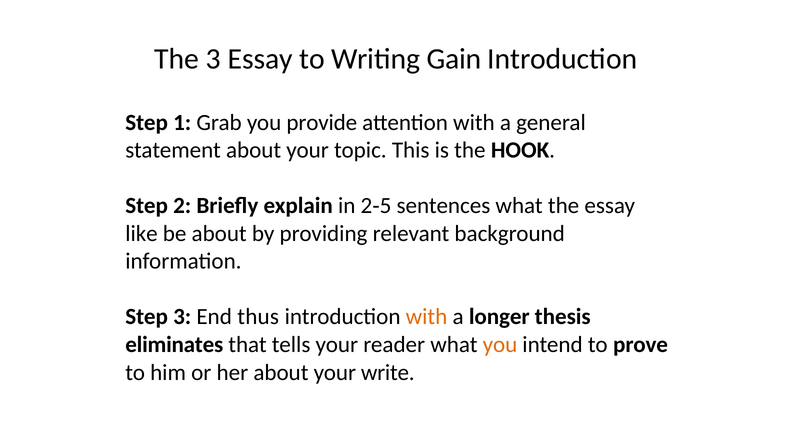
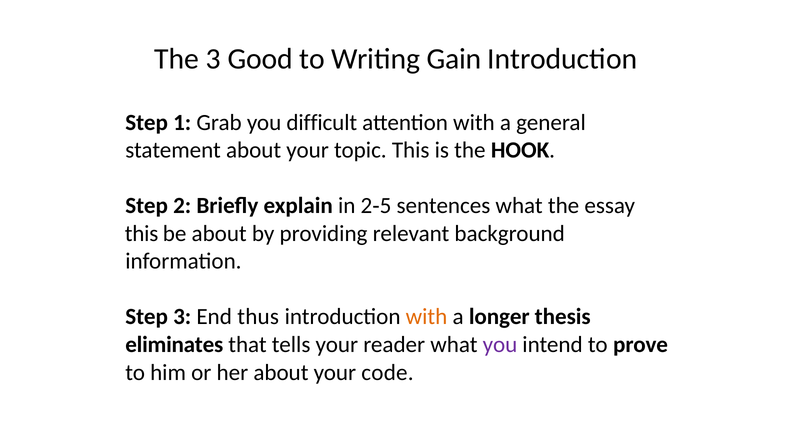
3 Essay: Essay -> Good
provide: provide -> difficult
like at (142, 233): like -> this
you at (500, 344) colour: orange -> purple
write: write -> code
